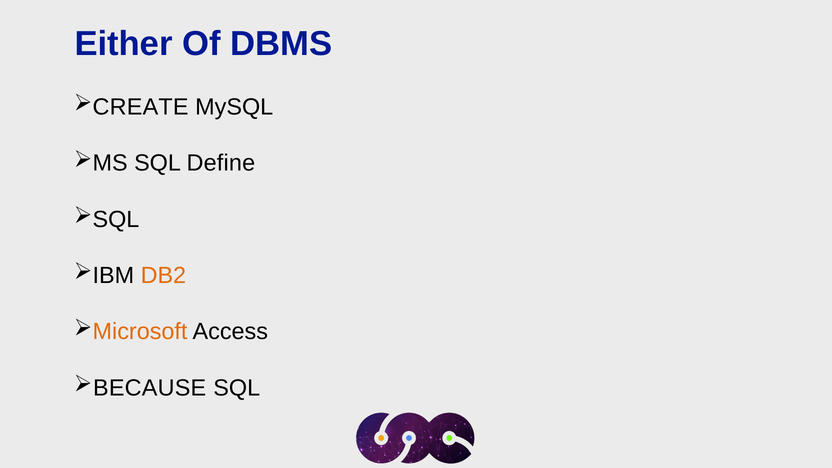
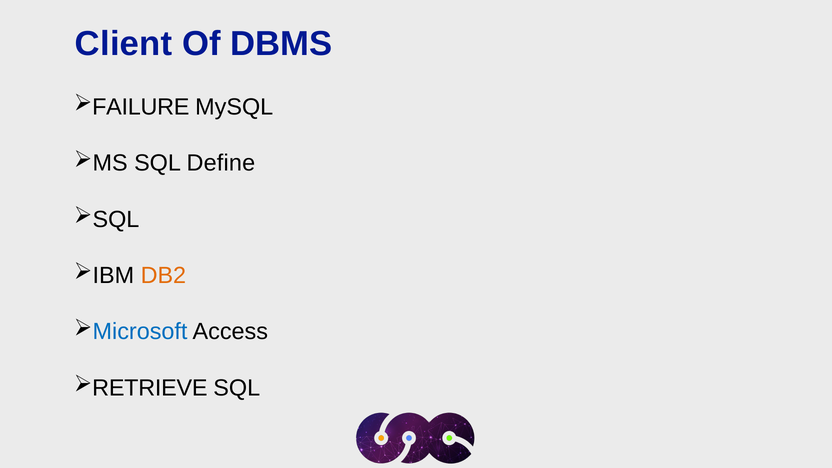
Either: Either -> Client
CREATE: CREATE -> FAILURE
Microsoft colour: orange -> blue
BECAUSE: BECAUSE -> RETRIEVE
